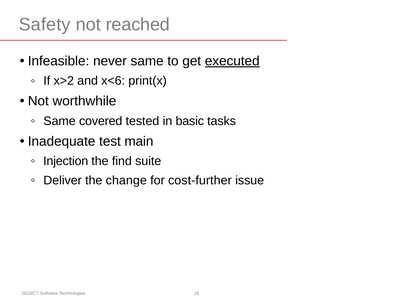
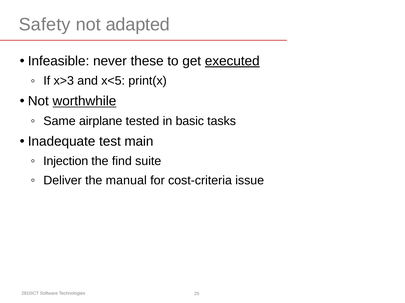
reached: reached -> adapted
never same: same -> these
x>2: x>2 -> x>3
x<6: x<6 -> x<5
worthwhile underline: none -> present
covered: covered -> airplane
change: change -> manual
cost-further: cost-further -> cost-criteria
